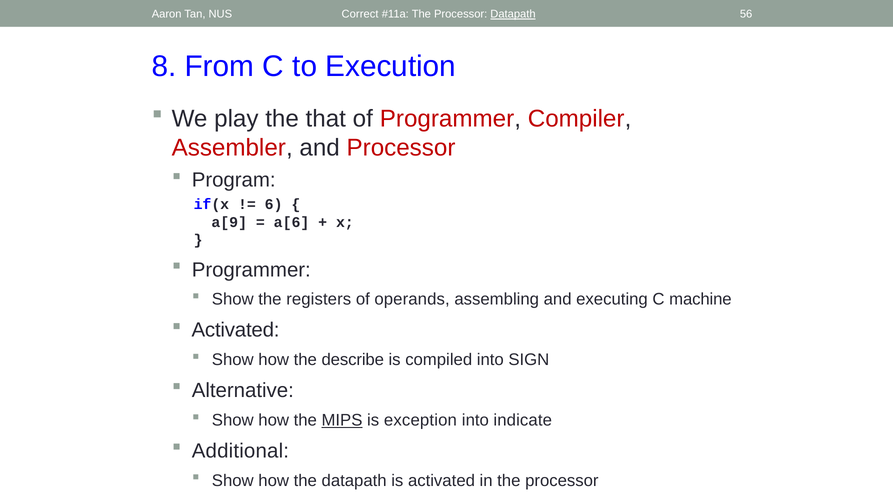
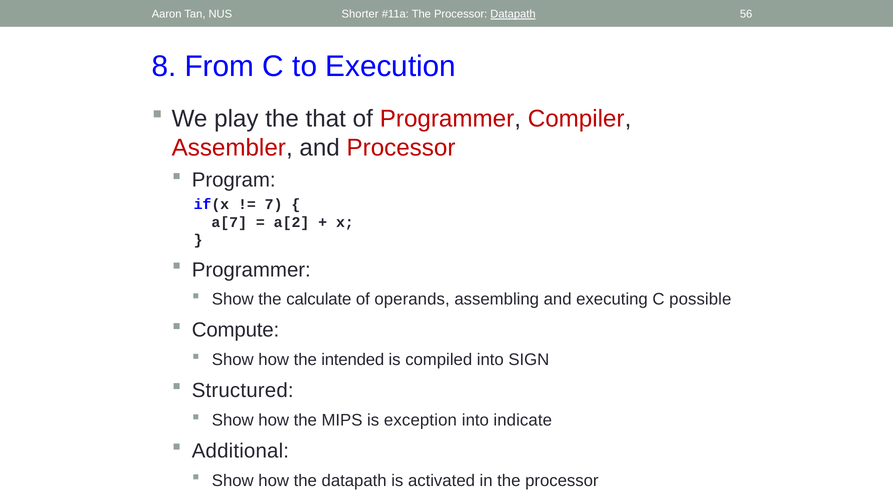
Correct: Correct -> Shorter
6: 6 -> 7
a[9: a[9 -> a[7
a[6: a[6 -> a[2
registers: registers -> calculate
machine: machine -> possible
Activated at (236, 330): Activated -> Compute
describe: describe -> intended
Alternative: Alternative -> Structured
MIPS underline: present -> none
